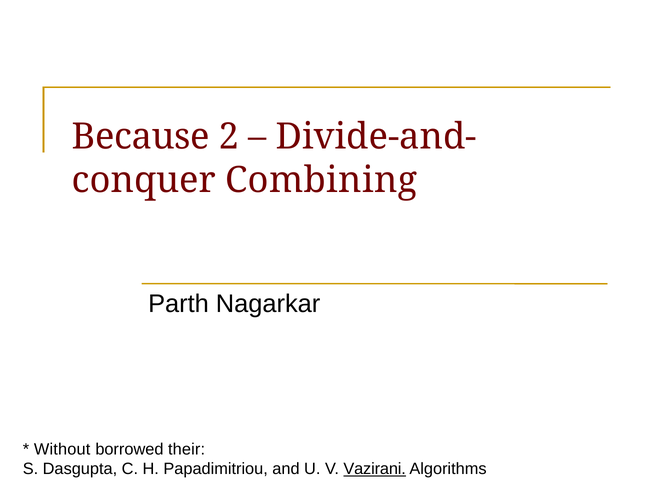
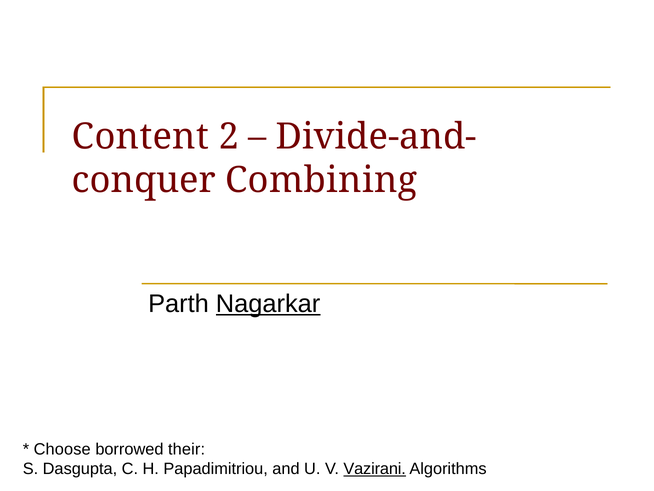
Because: Because -> Content
Nagarkar underline: none -> present
Without: Without -> Choose
